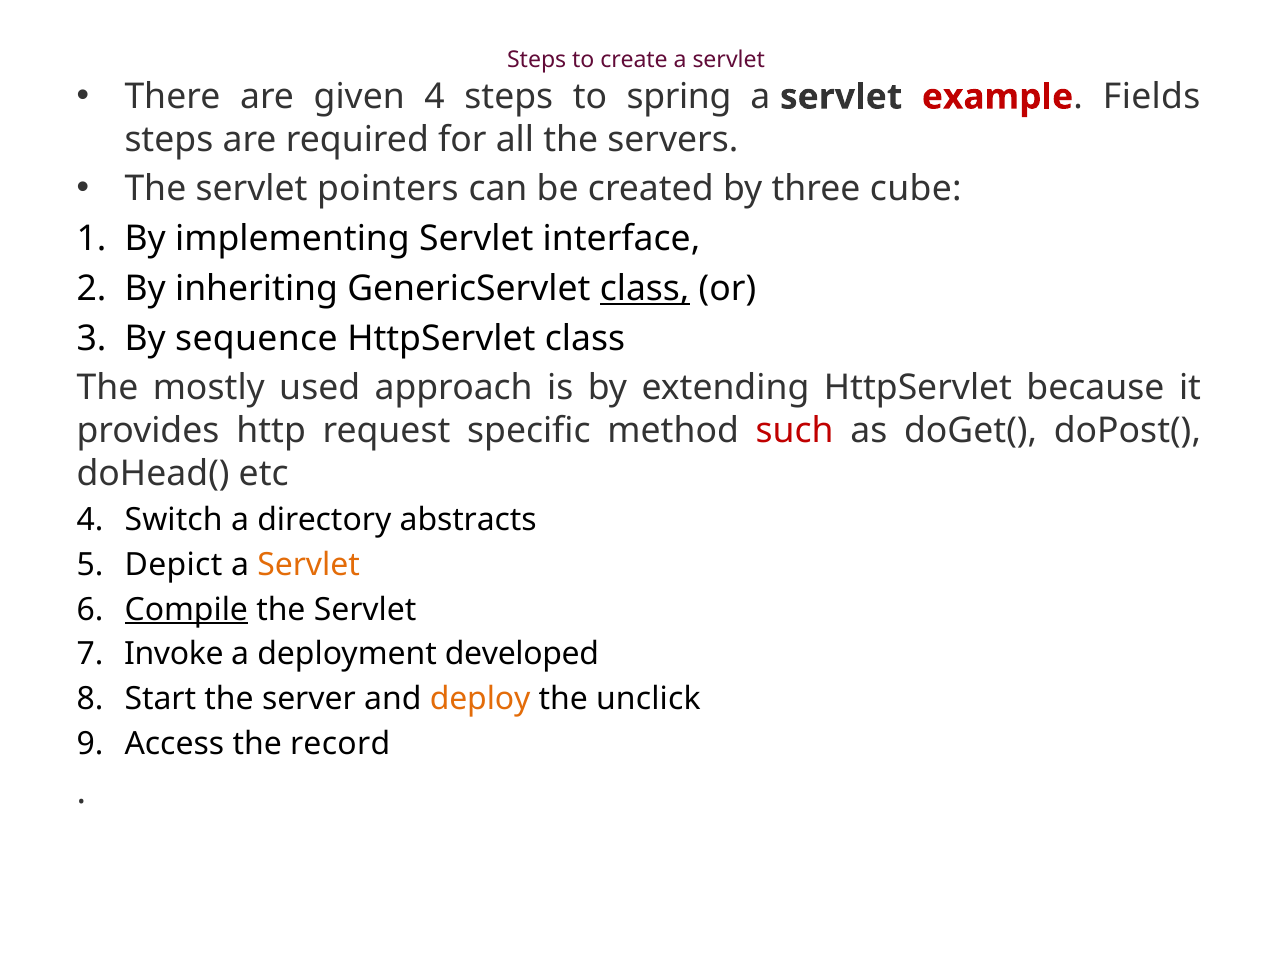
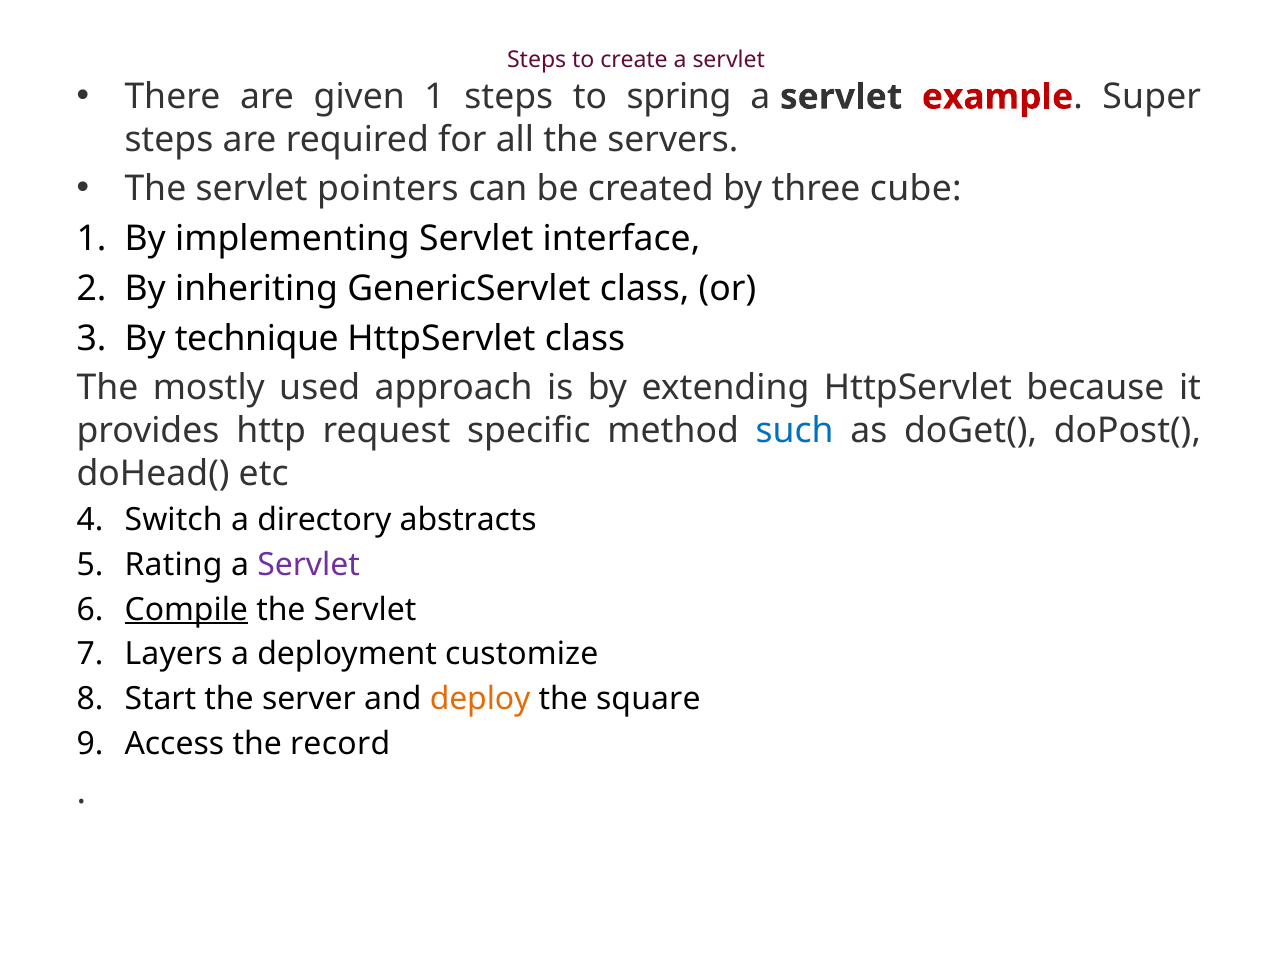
given 4: 4 -> 1
Fields: Fields -> Super
class at (645, 289) underline: present -> none
sequence: sequence -> technique
such colour: red -> blue
Depict: Depict -> Rating
Servlet at (309, 565) colour: orange -> purple
Invoke: Invoke -> Layers
developed: developed -> customize
unclick: unclick -> square
